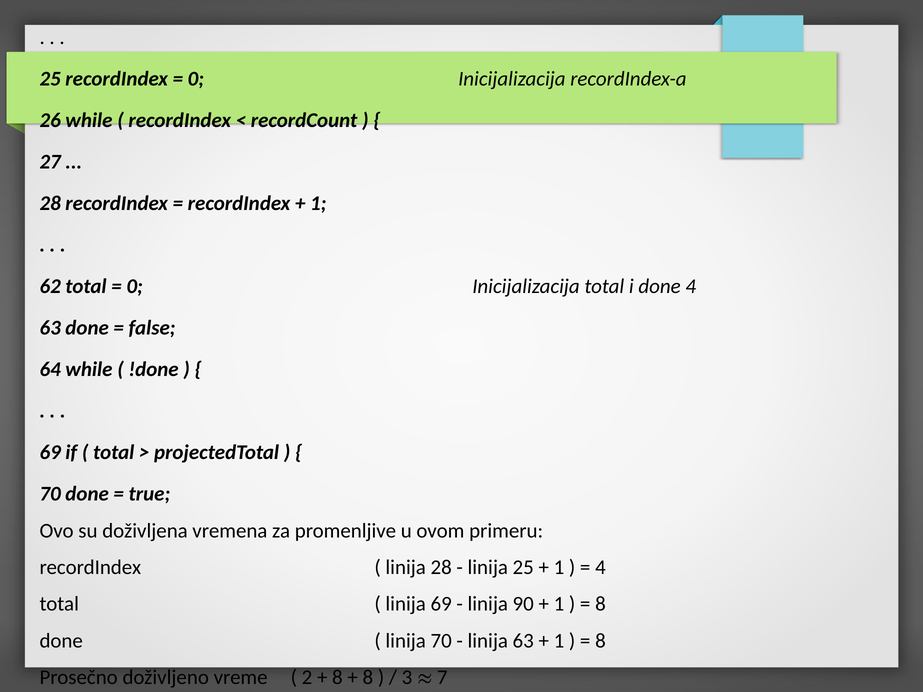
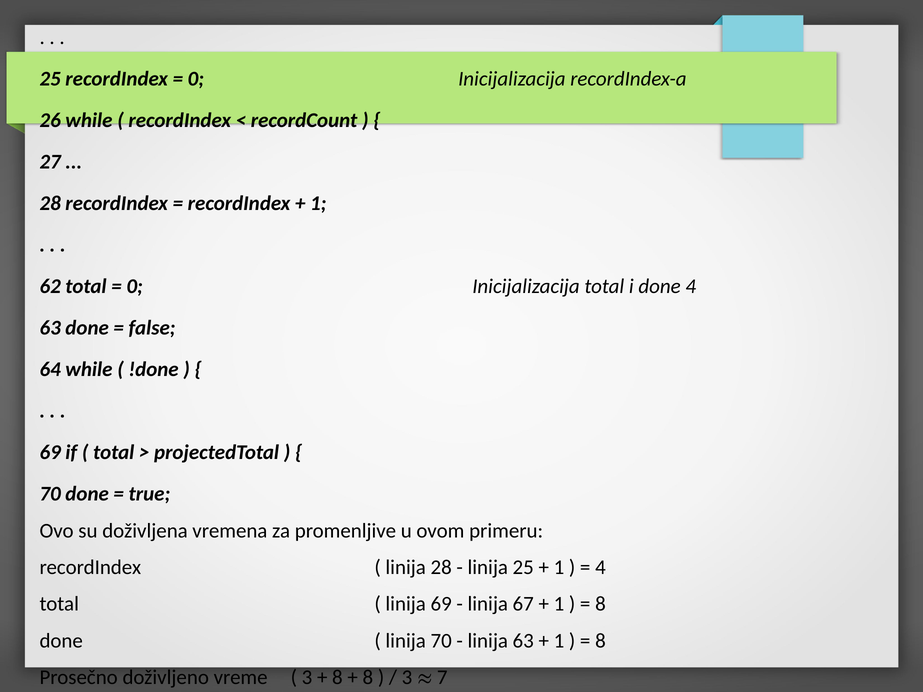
90: 90 -> 67
2 at (307, 678): 2 -> 3
